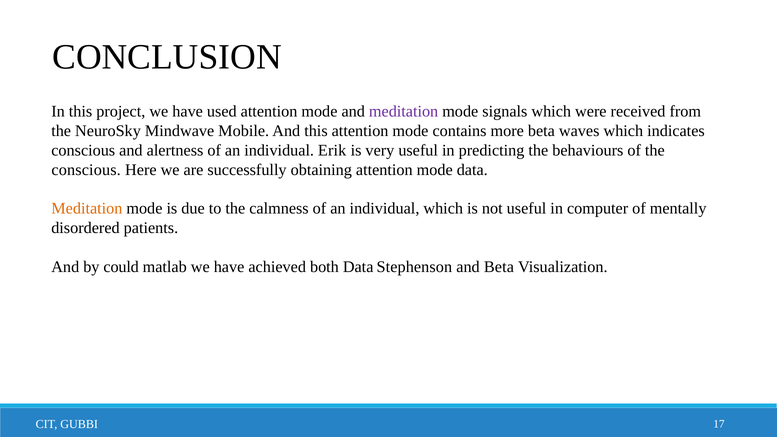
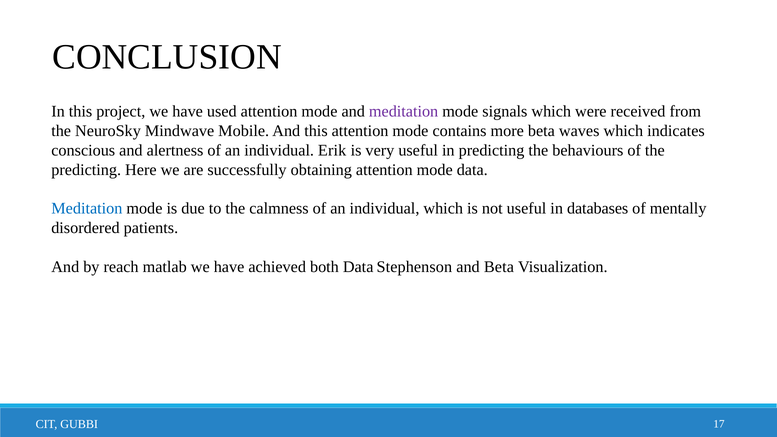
conscious at (86, 170): conscious -> predicting
Meditation at (87, 209) colour: orange -> blue
computer: computer -> databases
could: could -> reach
